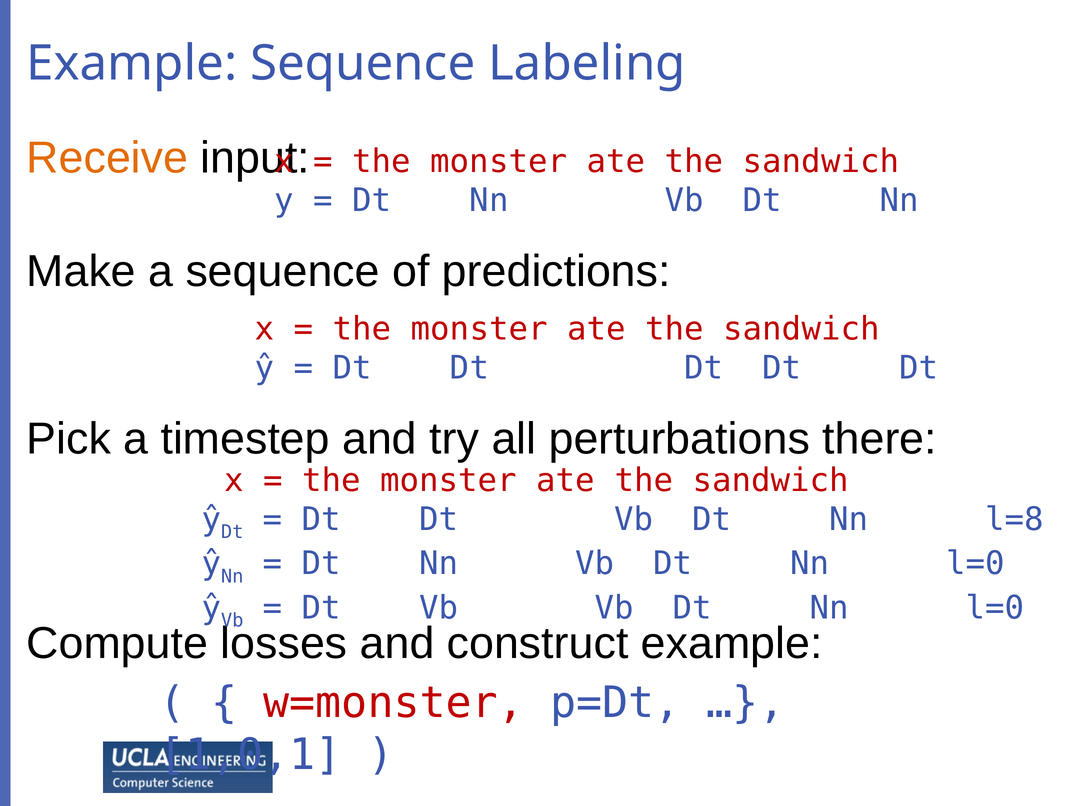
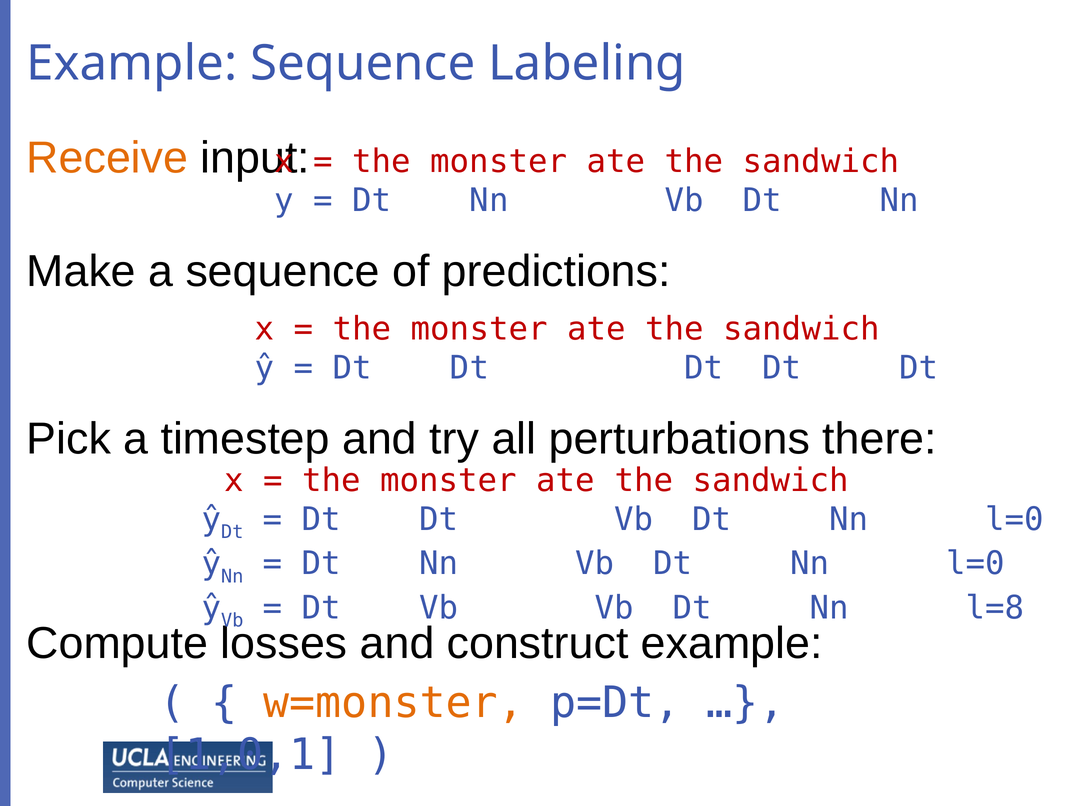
l=8 at (1015, 520): l=8 -> l=0
l=0 at (995, 608): l=0 -> l=8
w=monster colour: red -> orange
